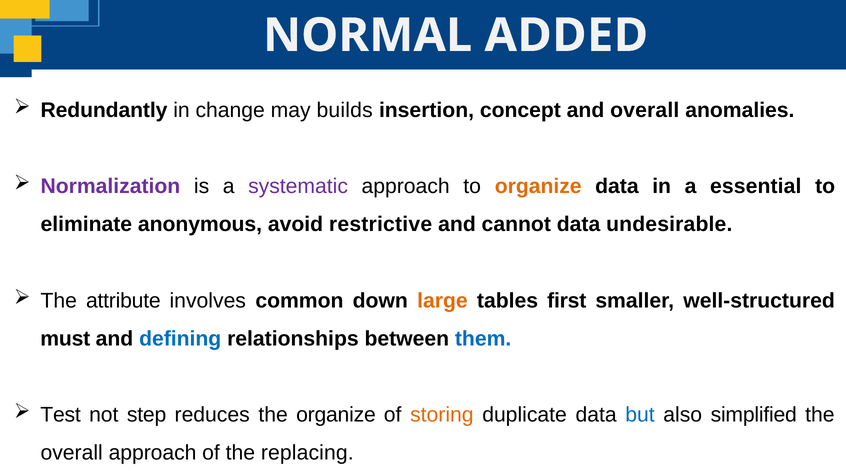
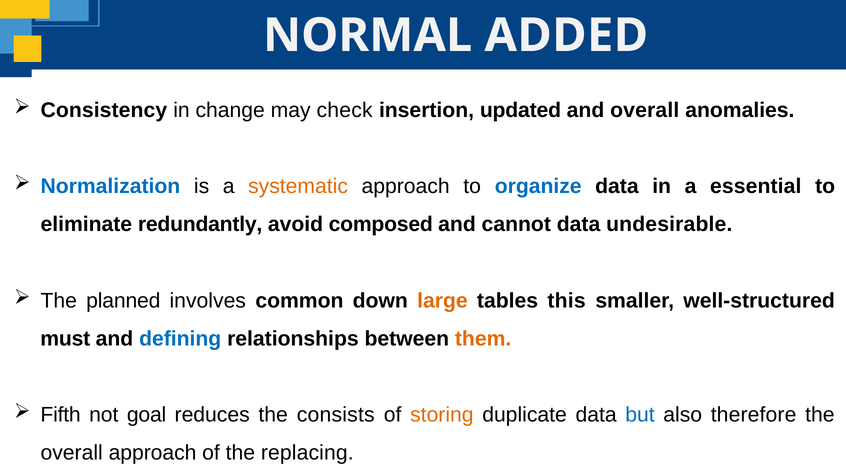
Redundantly: Redundantly -> Consistency
builds: builds -> check
concept: concept -> updated
Normalization colour: purple -> blue
systematic colour: purple -> orange
organize at (538, 186) colour: orange -> blue
anonymous: anonymous -> redundantly
restrictive: restrictive -> composed
attribute: attribute -> planned
first: first -> this
them colour: blue -> orange
Test: Test -> Fifth
step: step -> goal
the organize: organize -> consists
simplified: simplified -> therefore
